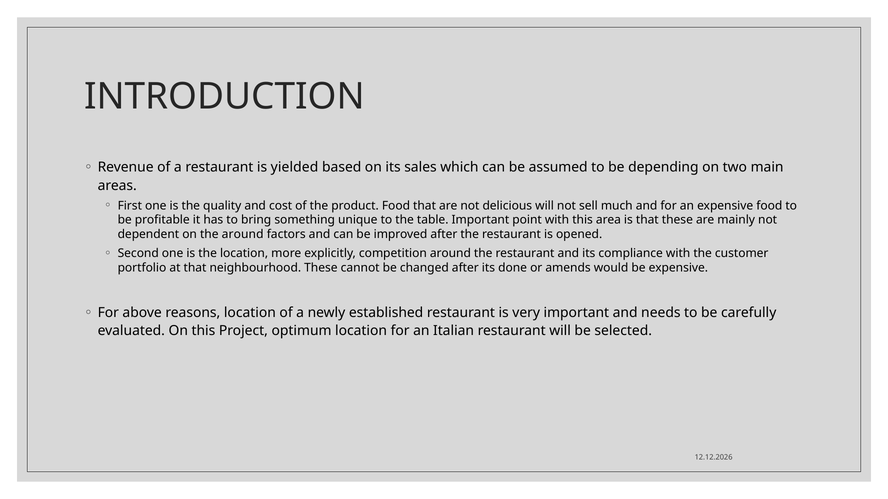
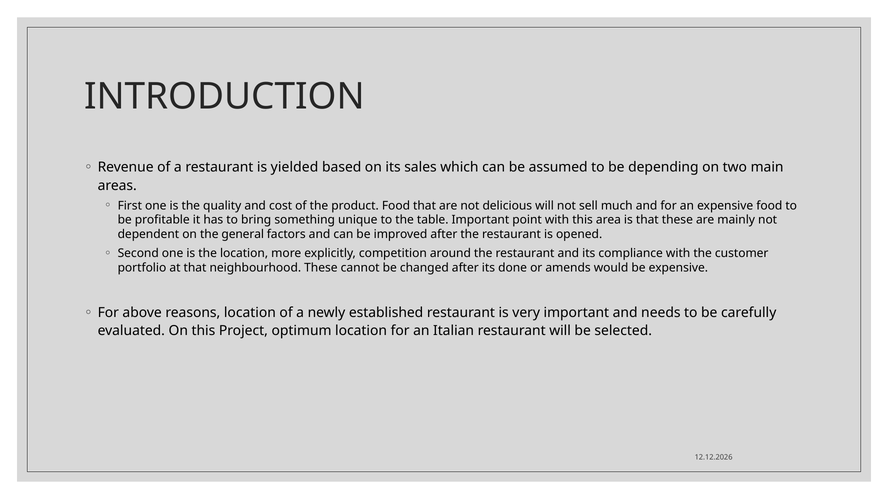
the around: around -> general
